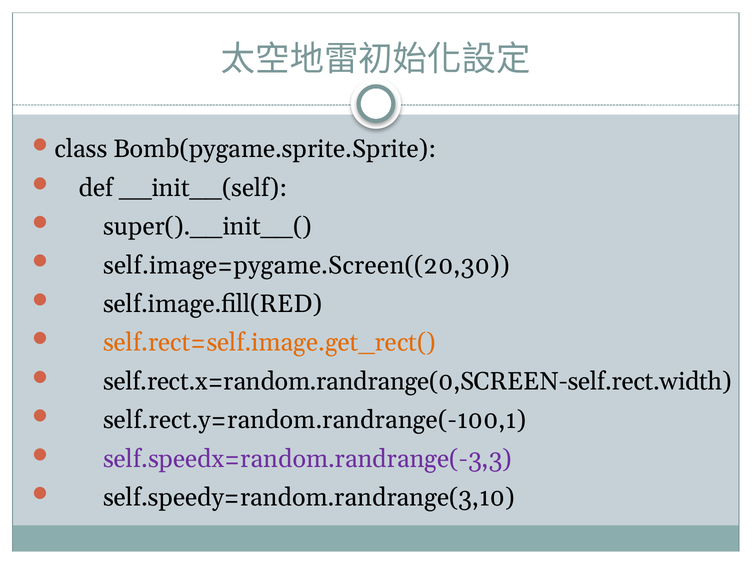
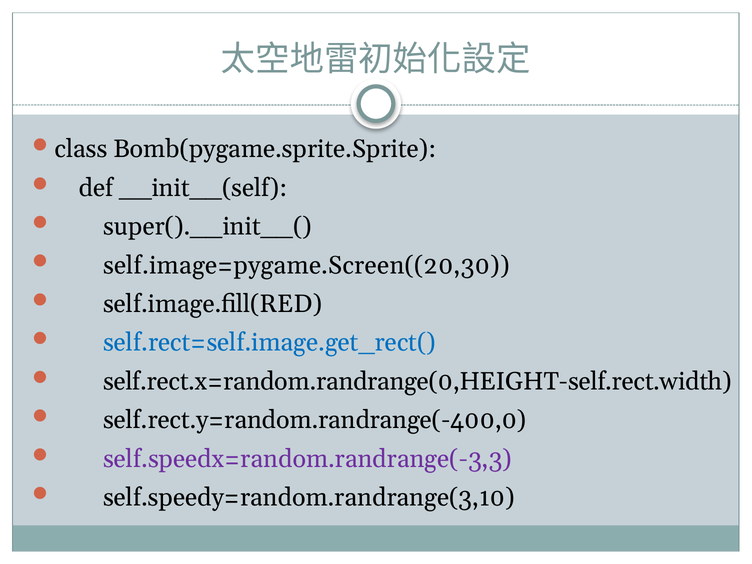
self.rect=self.image.get_rect( colour: orange -> blue
self.rect.x=random.randrange(0,SCREEN-self.rect.width: self.rect.x=random.randrange(0,SCREEN-self.rect.width -> self.rect.x=random.randrange(0,HEIGHT-self.rect.width
self.rect.y=random.randrange(-100,1: self.rect.y=random.randrange(-100,1 -> self.rect.y=random.randrange(-400,0
